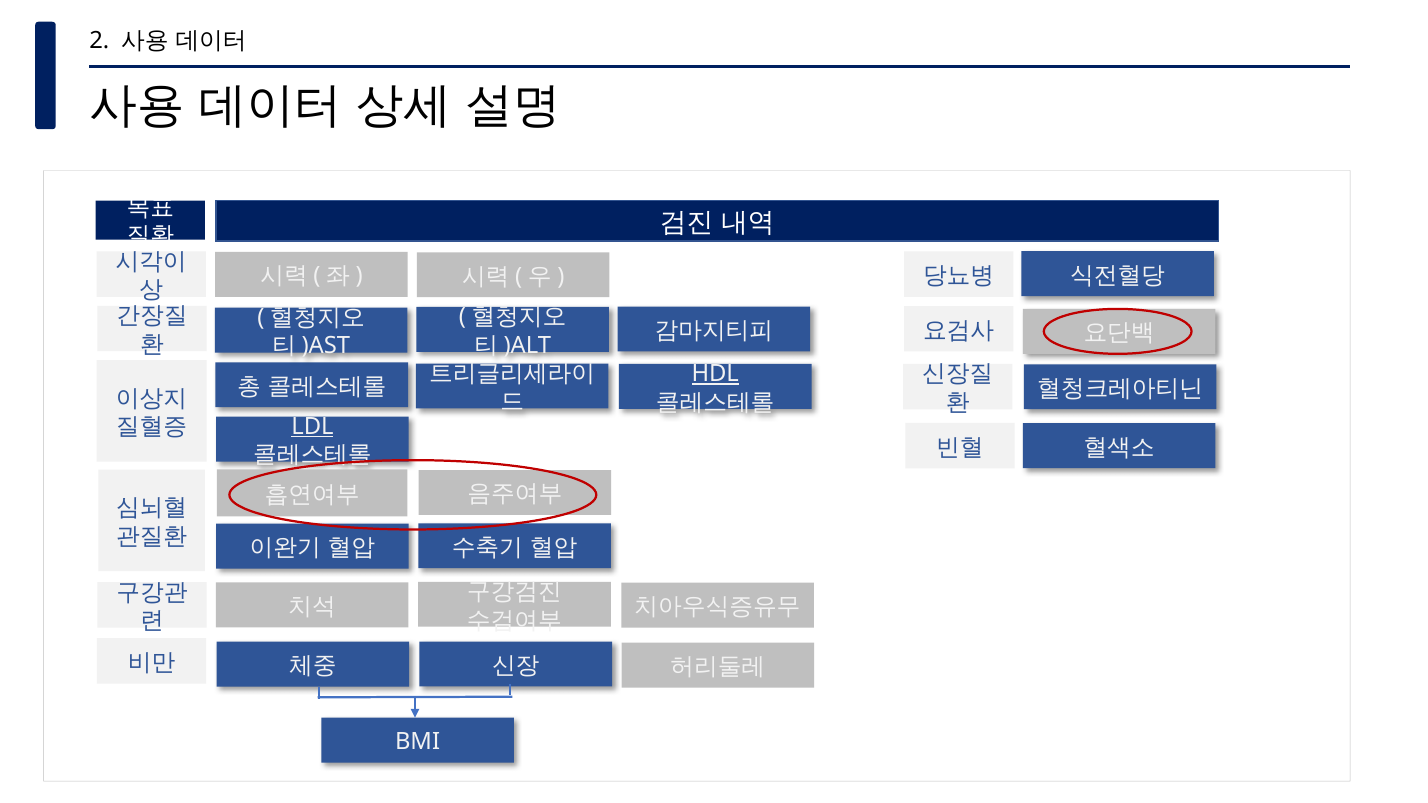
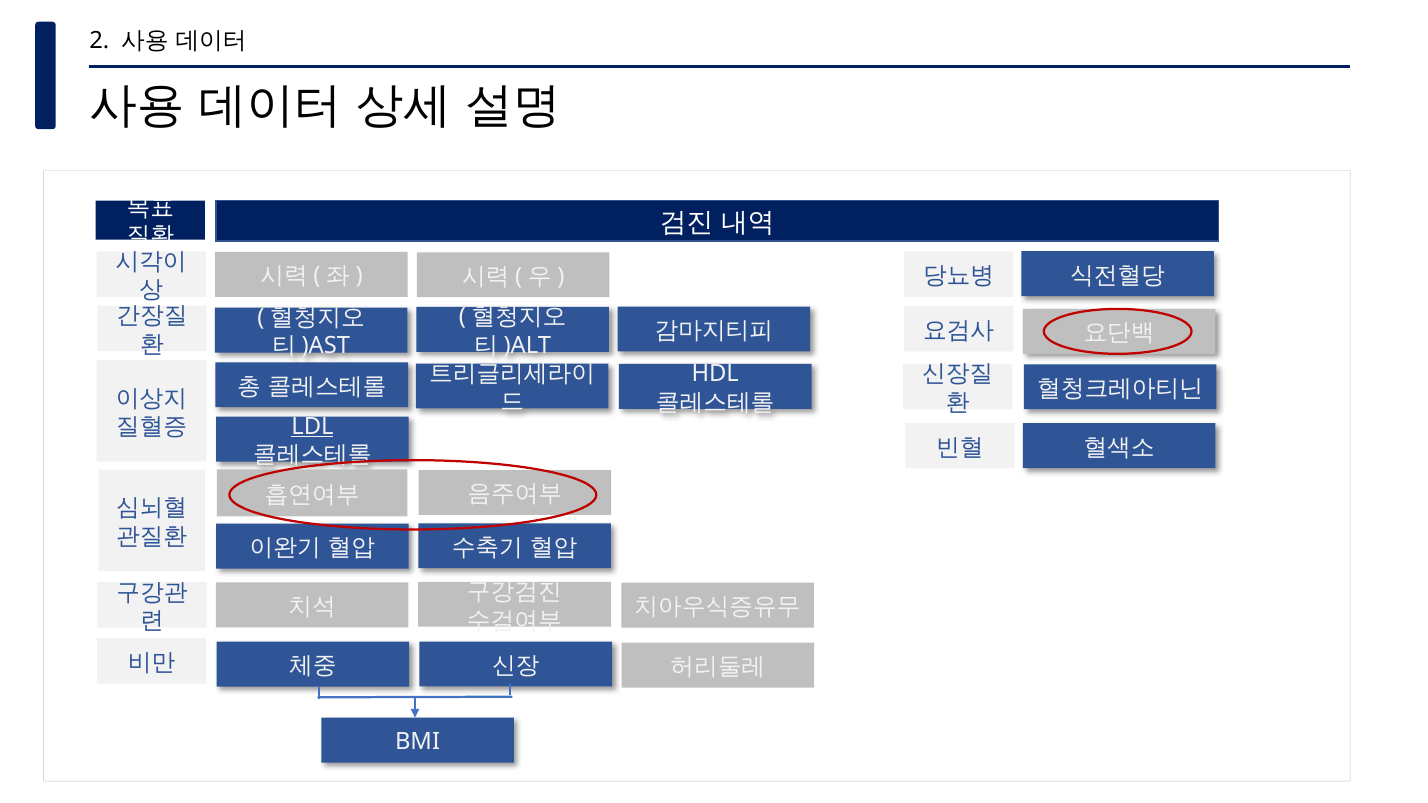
HDL underline: present -> none
